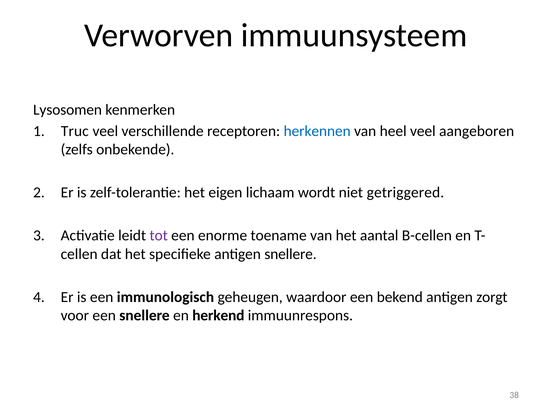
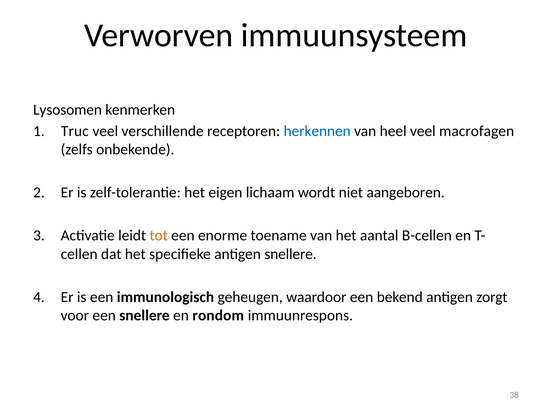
aangeboren: aangeboren -> macrofagen
getriggered: getriggered -> aangeboren
tot colour: purple -> orange
herkend: herkend -> rondom
